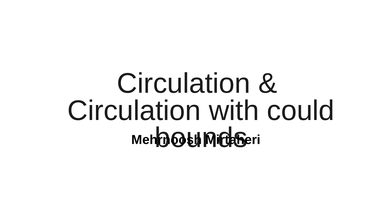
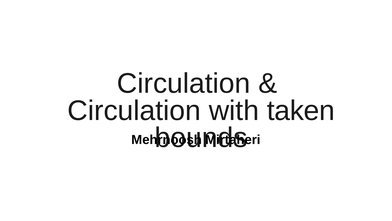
could: could -> taken
